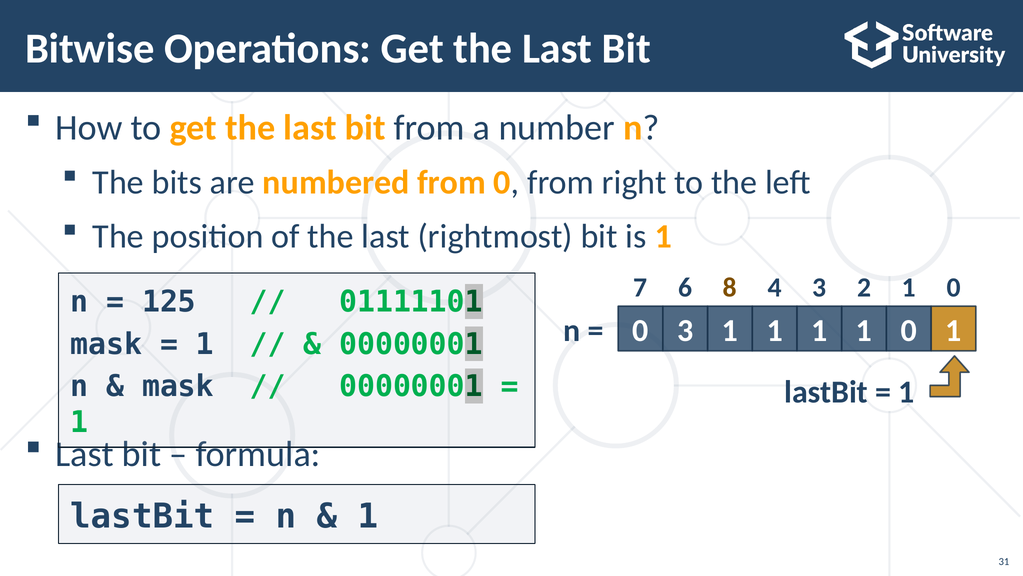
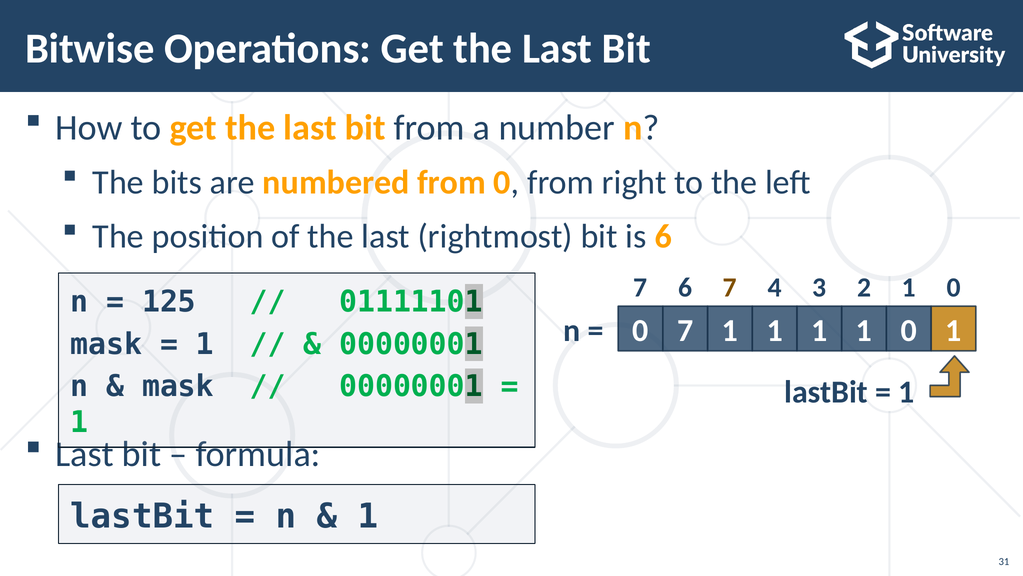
is 1: 1 -> 6
6 8: 8 -> 7
3 at (685, 330): 3 -> 7
